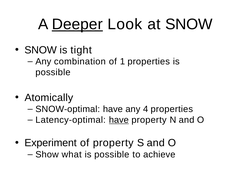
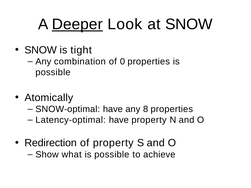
1: 1 -> 0
4: 4 -> 8
have at (119, 120) underline: present -> none
Experiment: Experiment -> Redirection
